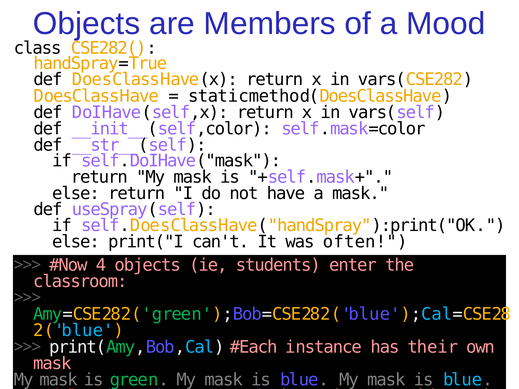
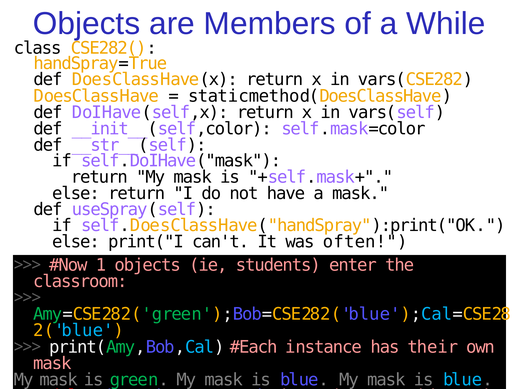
Mood: Mood -> While
4: 4 -> 1
